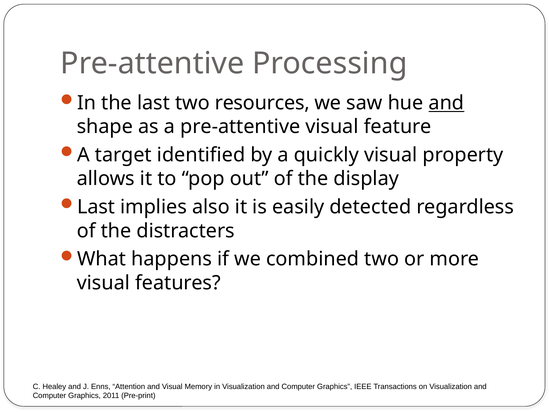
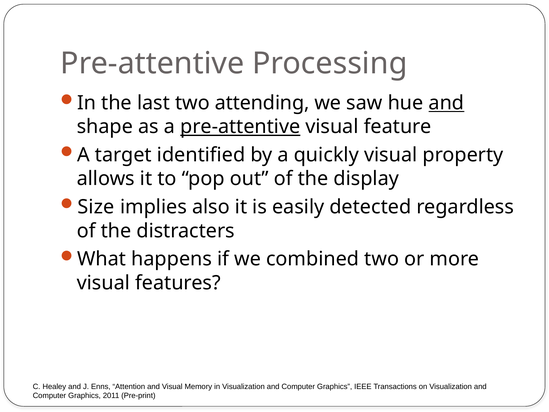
resources: resources -> attending
pre-attentive at (240, 127) underline: none -> present
Last at (96, 207): Last -> Size
